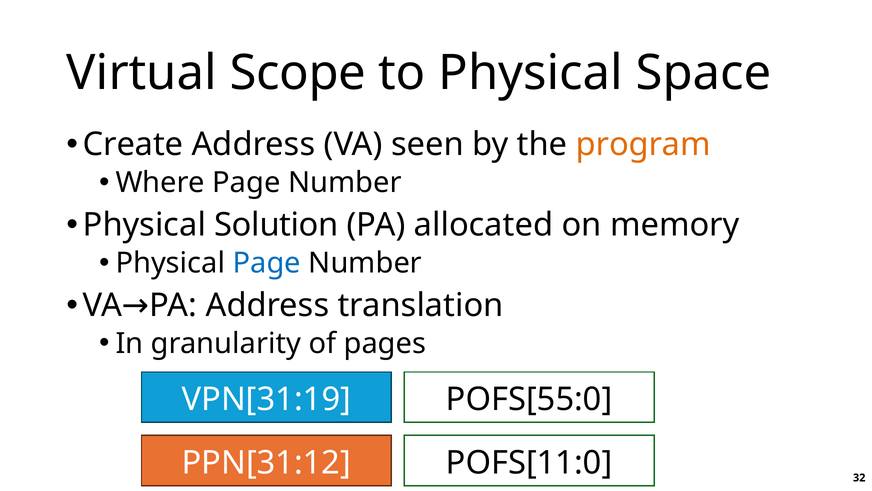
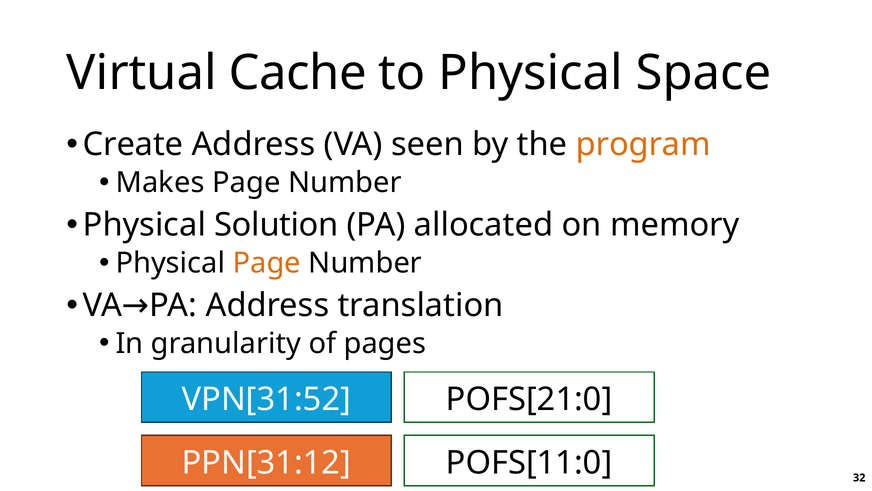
Scope: Scope -> Cache
Where: Where -> Makes
Page at (267, 263) colour: blue -> orange
VPN[31:19: VPN[31:19 -> VPN[31:52
POFS[55:0: POFS[55:0 -> POFS[21:0
